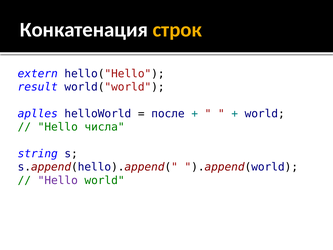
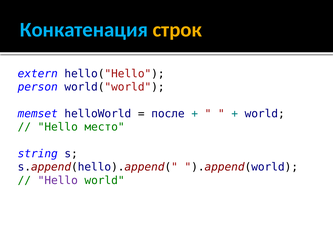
Конкатенация colour: white -> light blue
result: result -> person
aplles: aplles -> memset
числа: числа -> место
